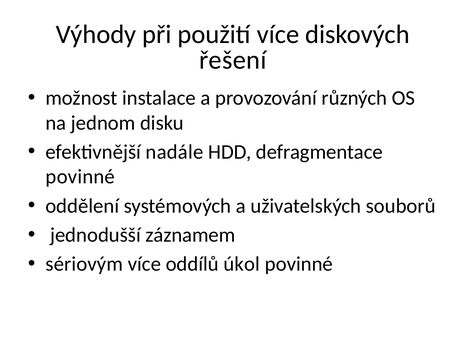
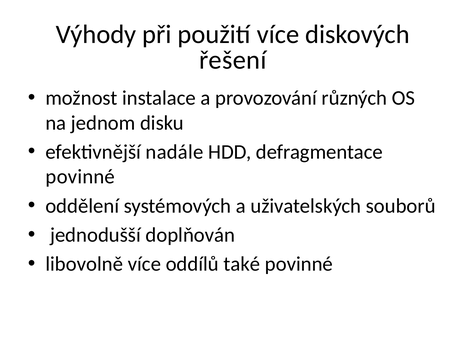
záznamem: záznamem -> doplňován
sériovým: sériovým -> libovolně
úkol: úkol -> také
